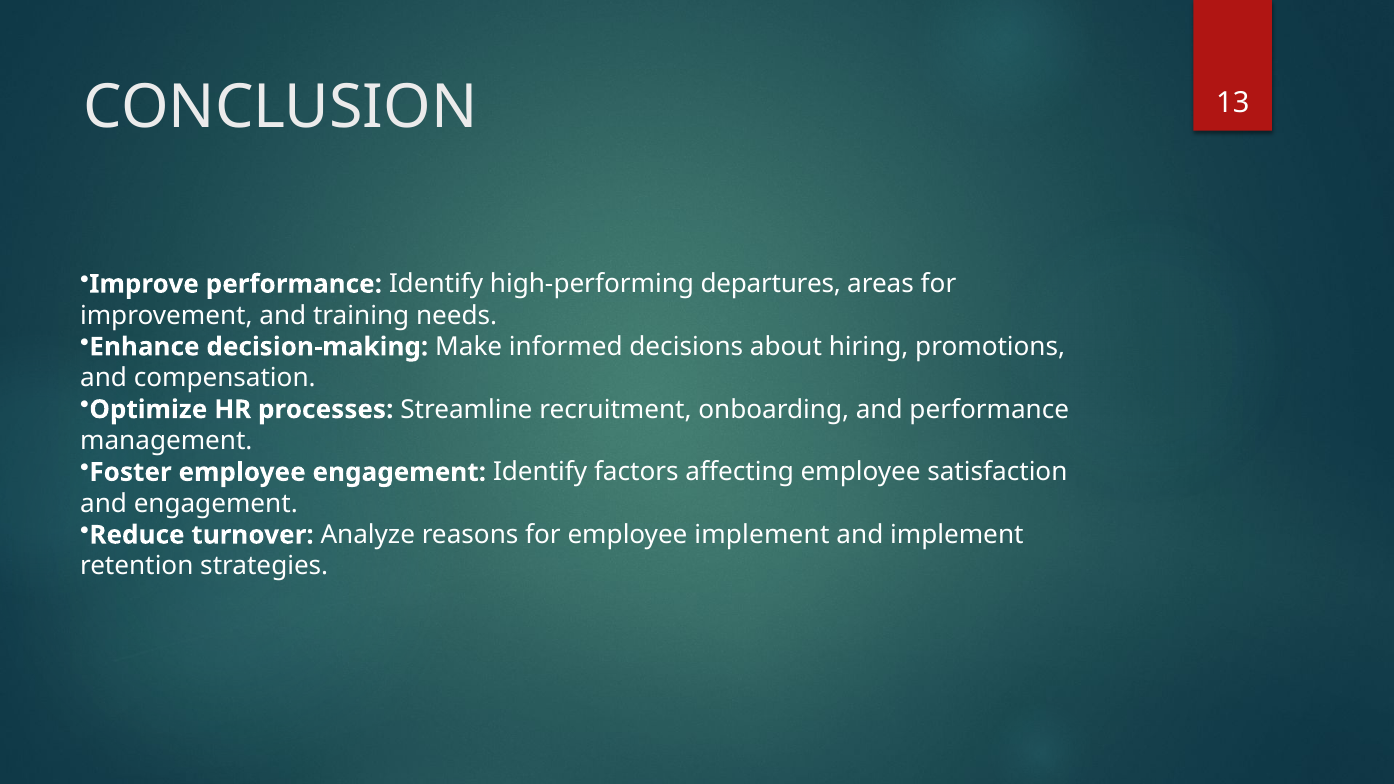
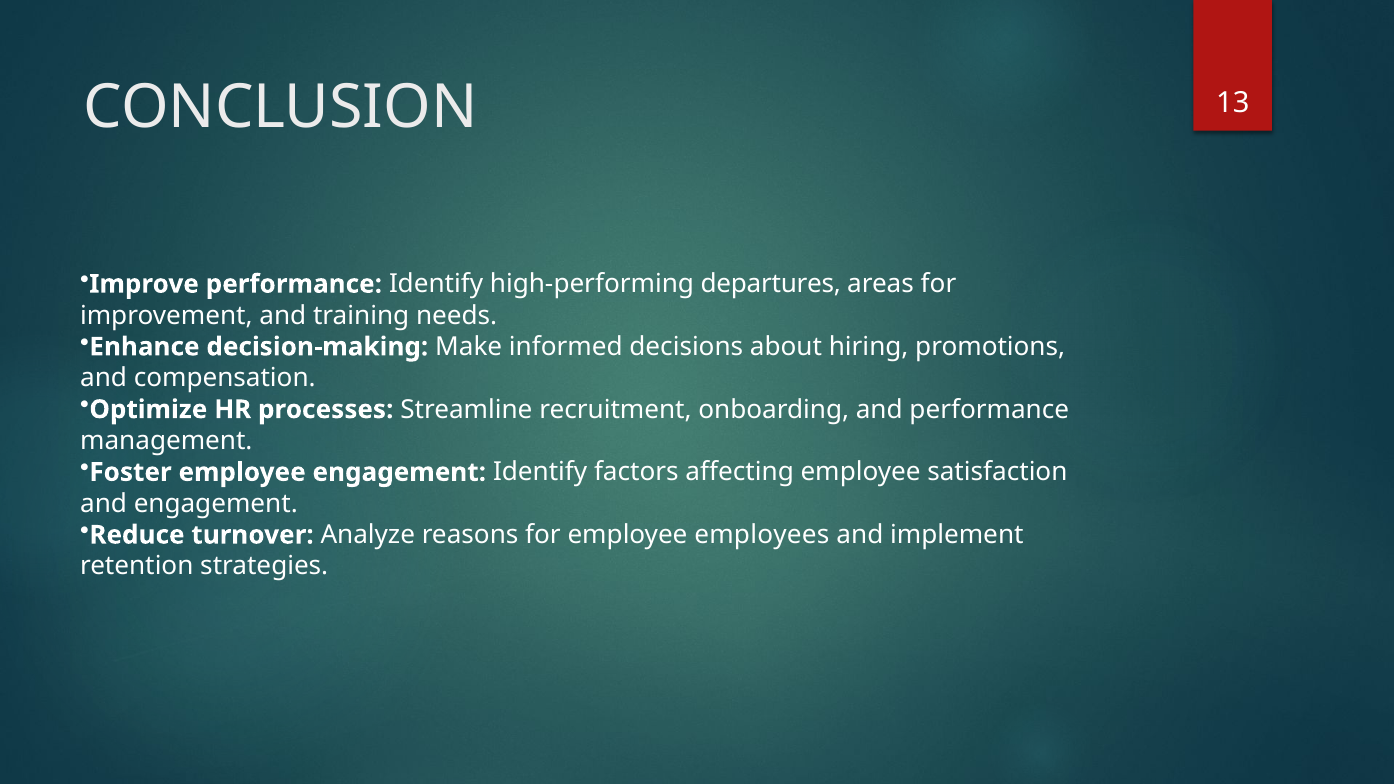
employee implement: implement -> employees
